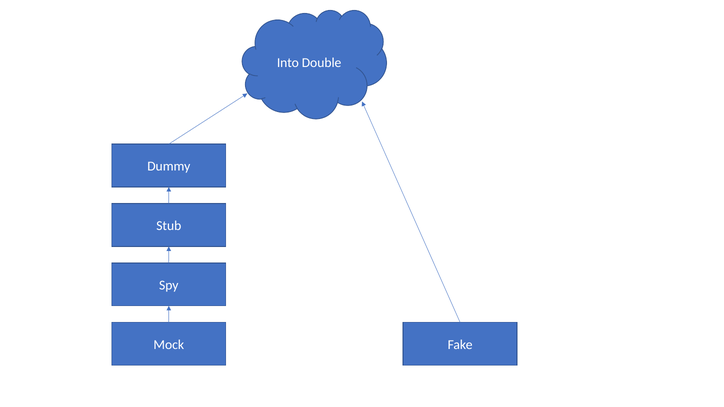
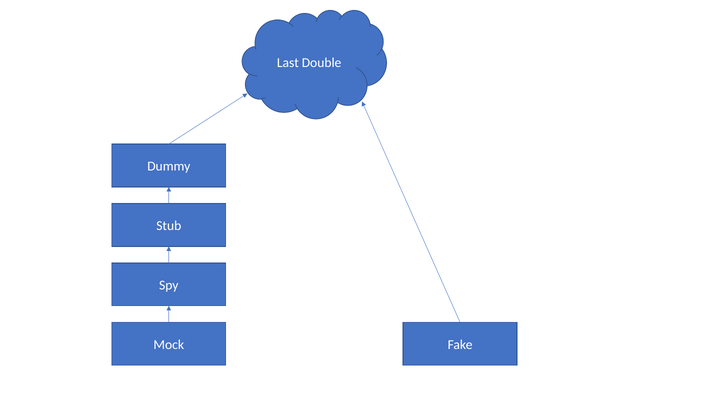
Into: Into -> Last
